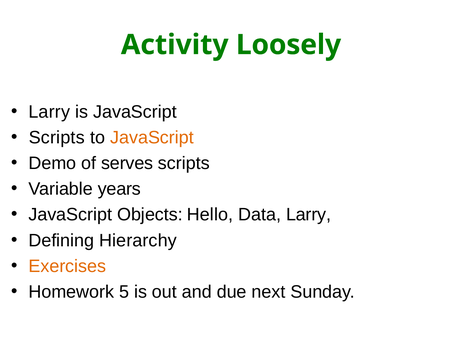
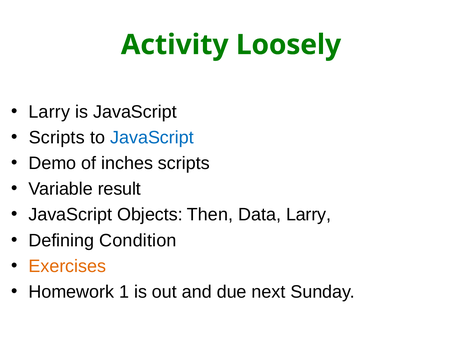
JavaScript at (152, 137) colour: orange -> blue
serves: serves -> inches
years: years -> result
Hello: Hello -> Then
Hierarchy: Hierarchy -> Condition
5: 5 -> 1
